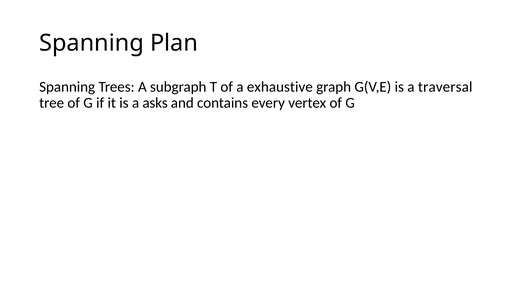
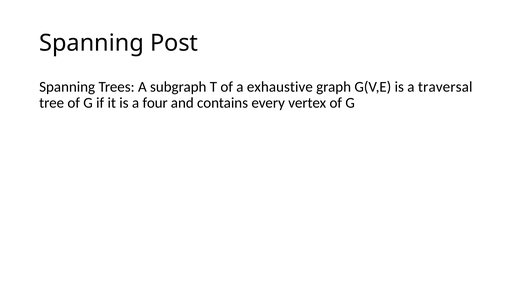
Plan: Plan -> Post
asks: asks -> four
